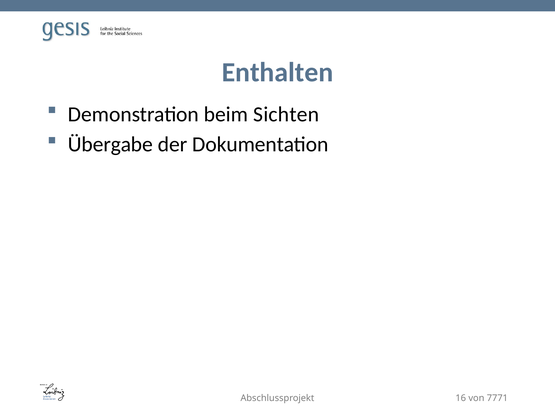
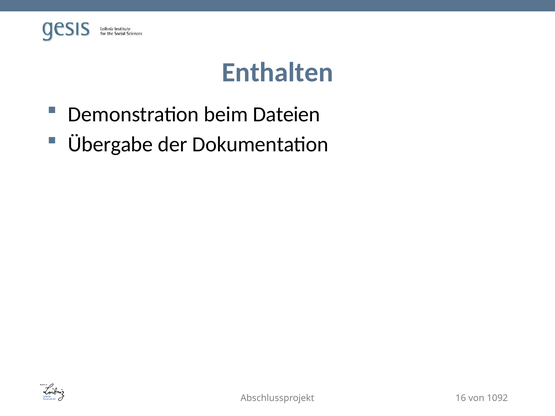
Sichten: Sichten -> Dateien
7771: 7771 -> 1092
